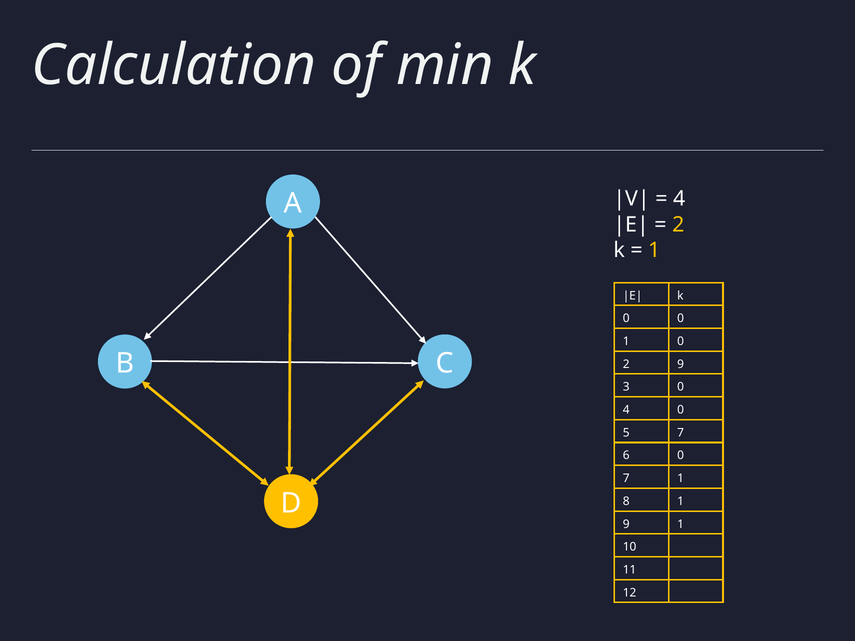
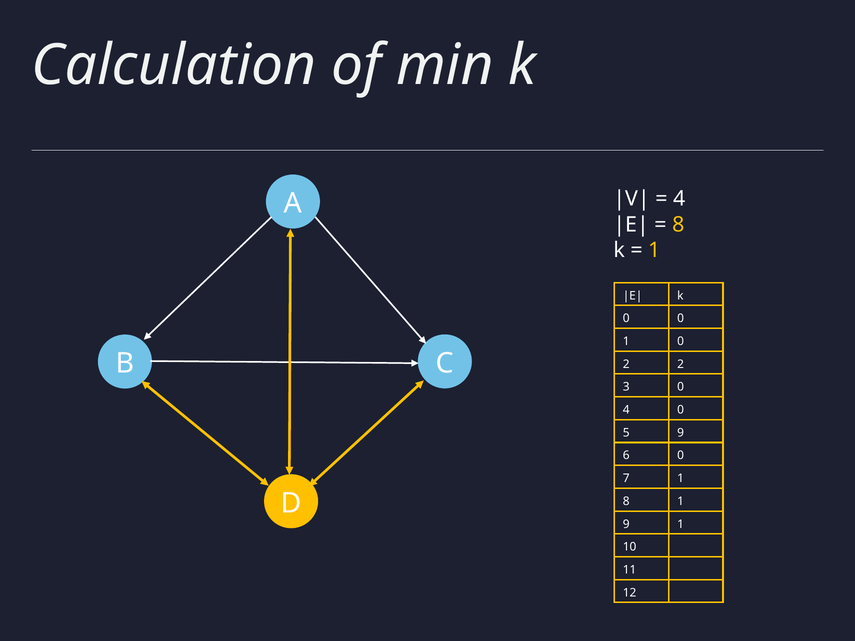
2 at (678, 225): 2 -> 8
2 9: 9 -> 2
5 7: 7 -> 9
